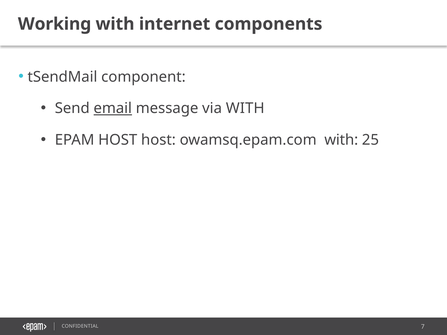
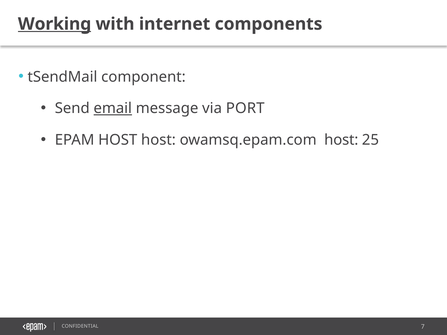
Working underline: none -> present
via WITH: WITH -> PORT
owamsq.epam.com with: with -> host
